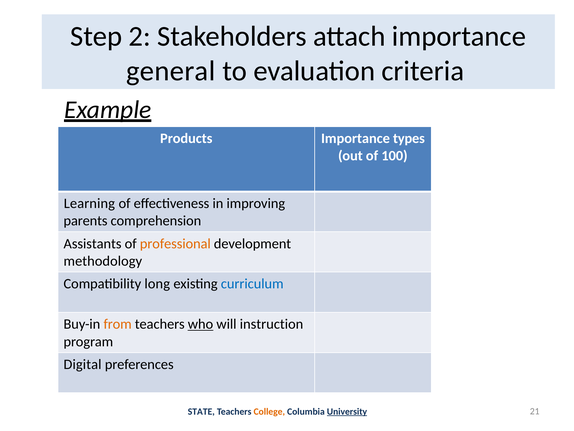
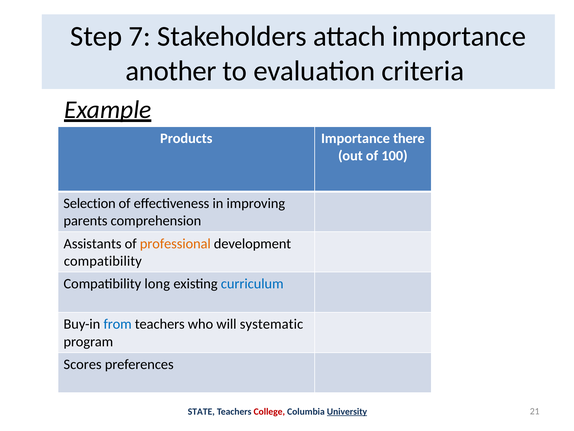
2: 2 -> 7
general: general -> another
types: types -> there
Learning: Learning -> Selection
methodology at (103, 261): methodology -> compatibility
from colour: orange -> blue
who underline: present -> none
instruction: instruction -> systematic
Digital: Digital -> Scores
College colour: orange -> red
